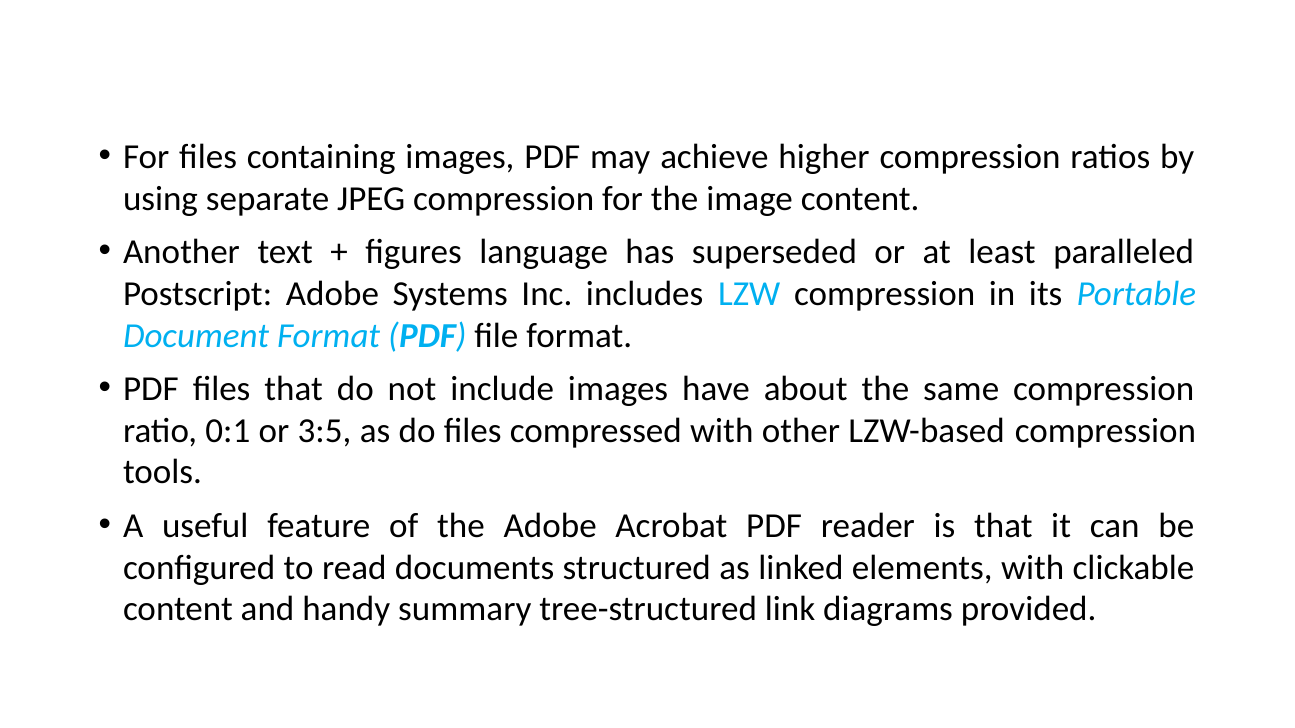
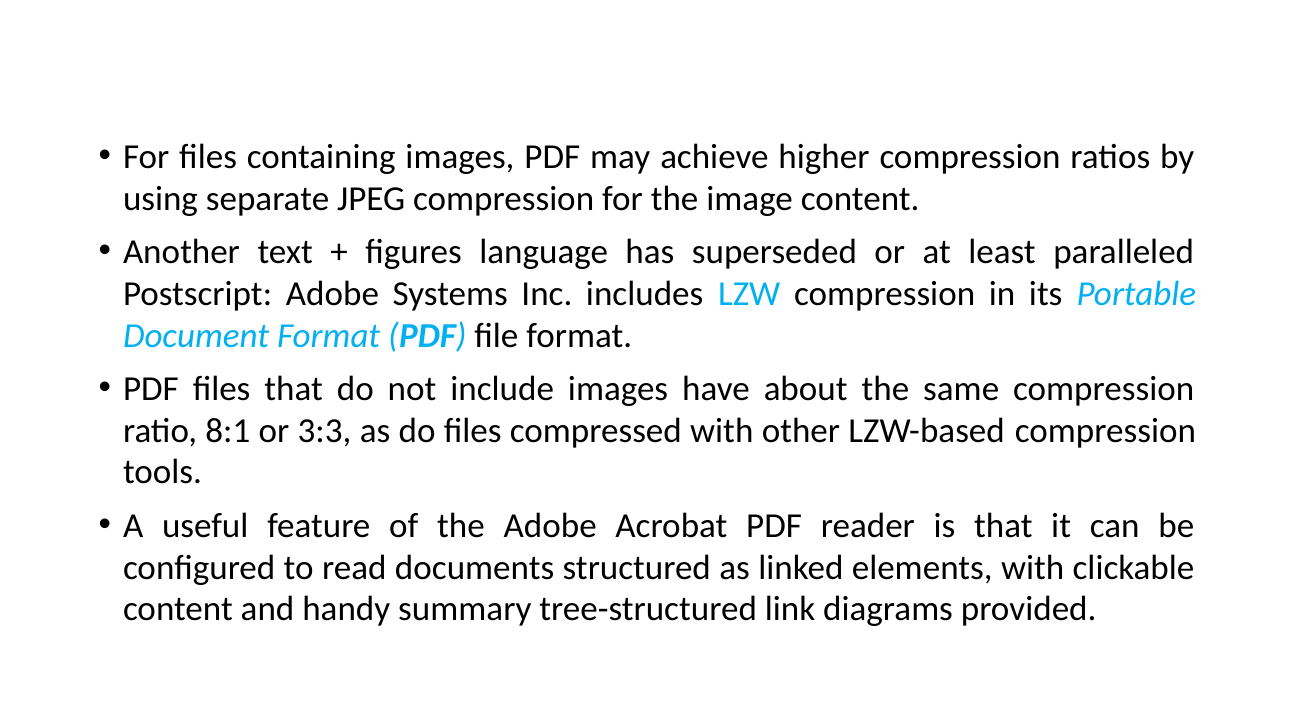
0:1: 0:1 -> 8:1
3:5: 3:5 -> 3:3
